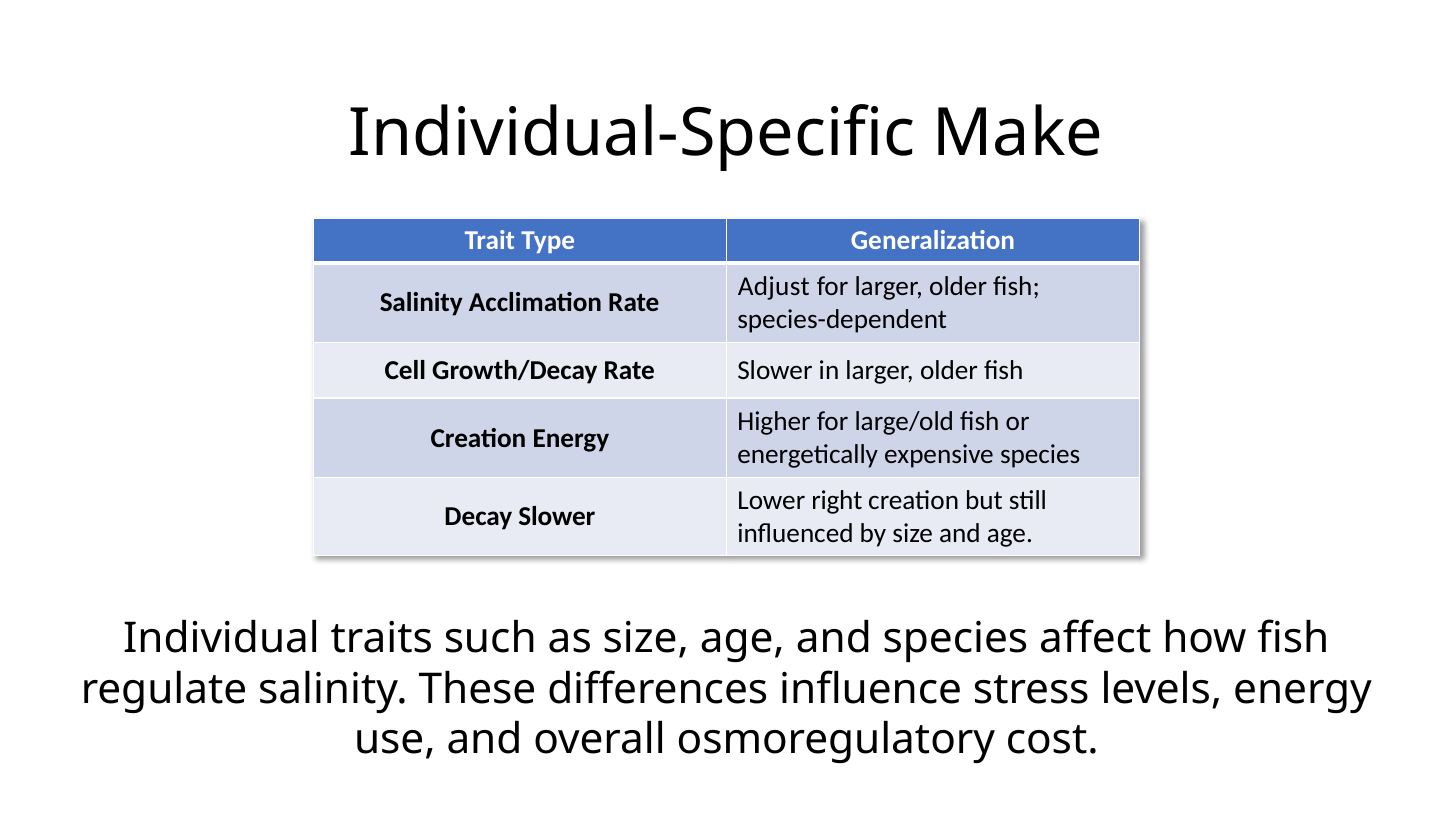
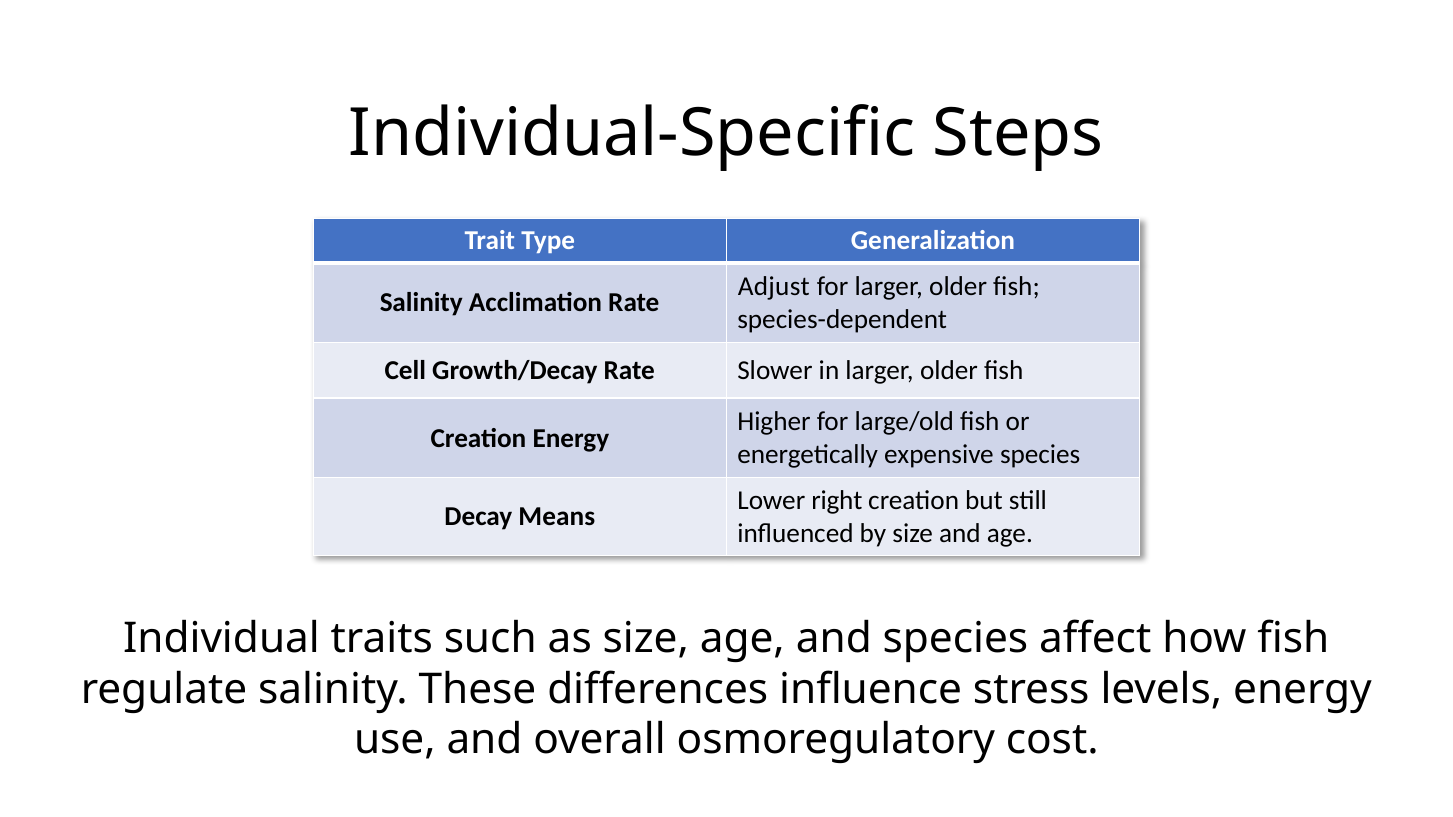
Make: Make -> Steps
Decay Slower: Slower -> Means
